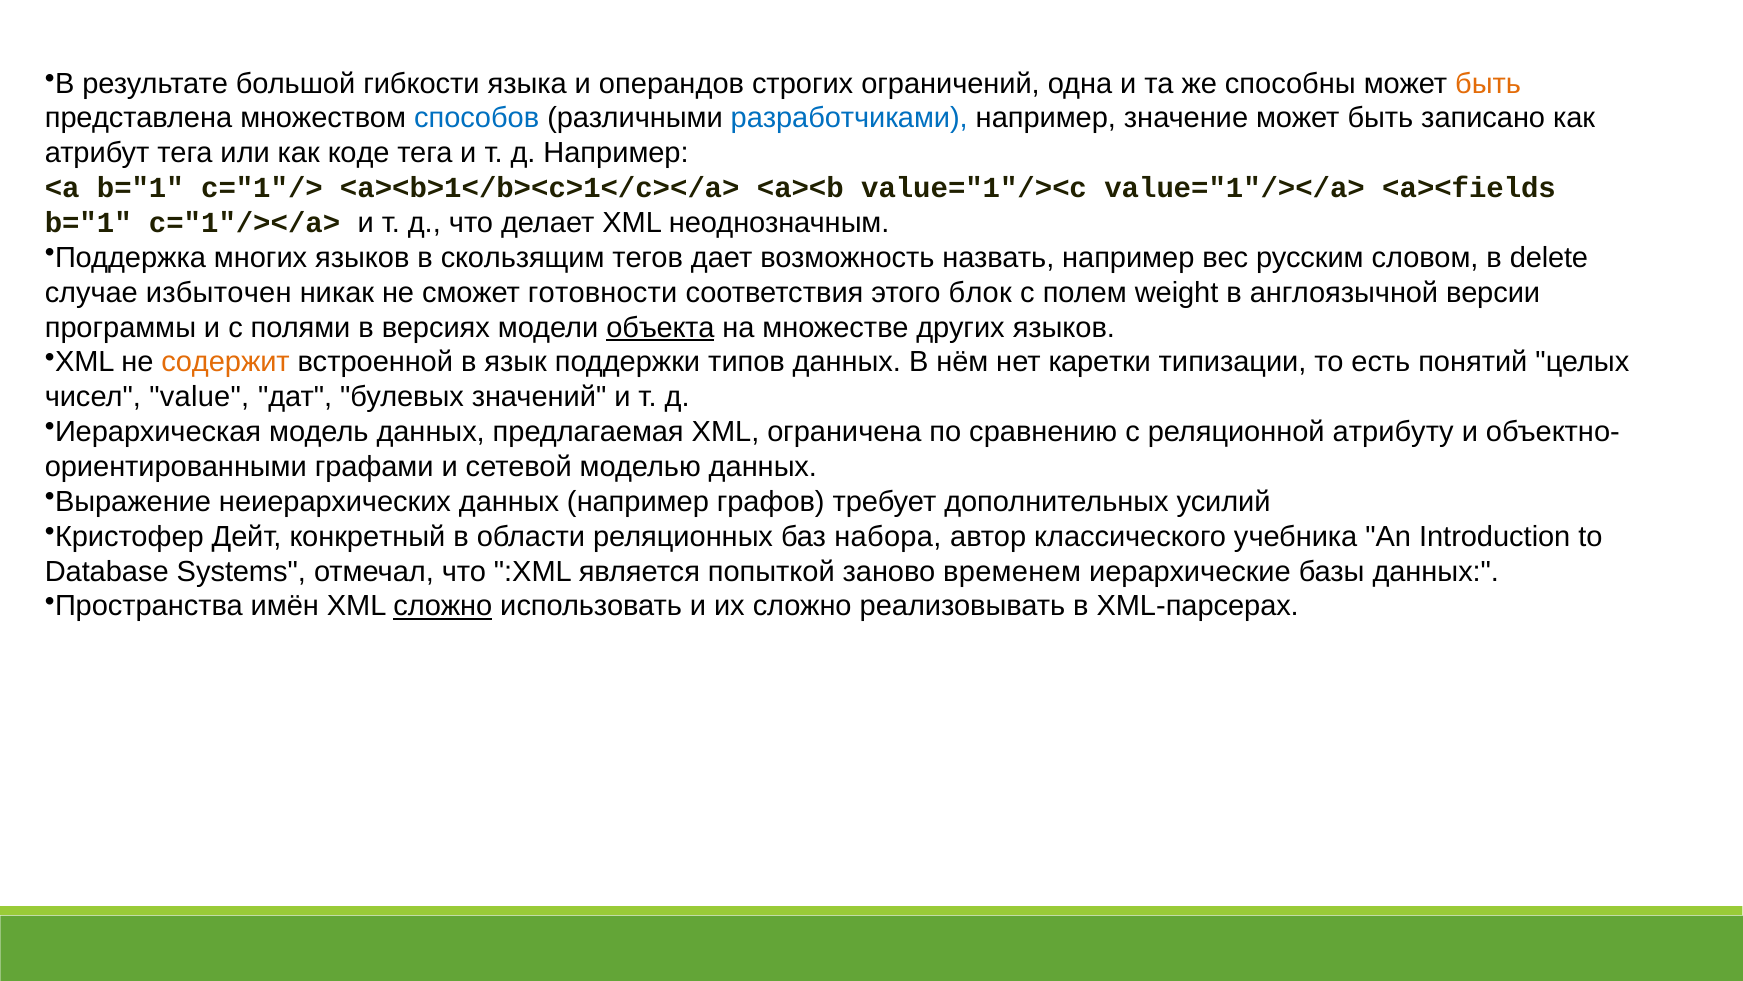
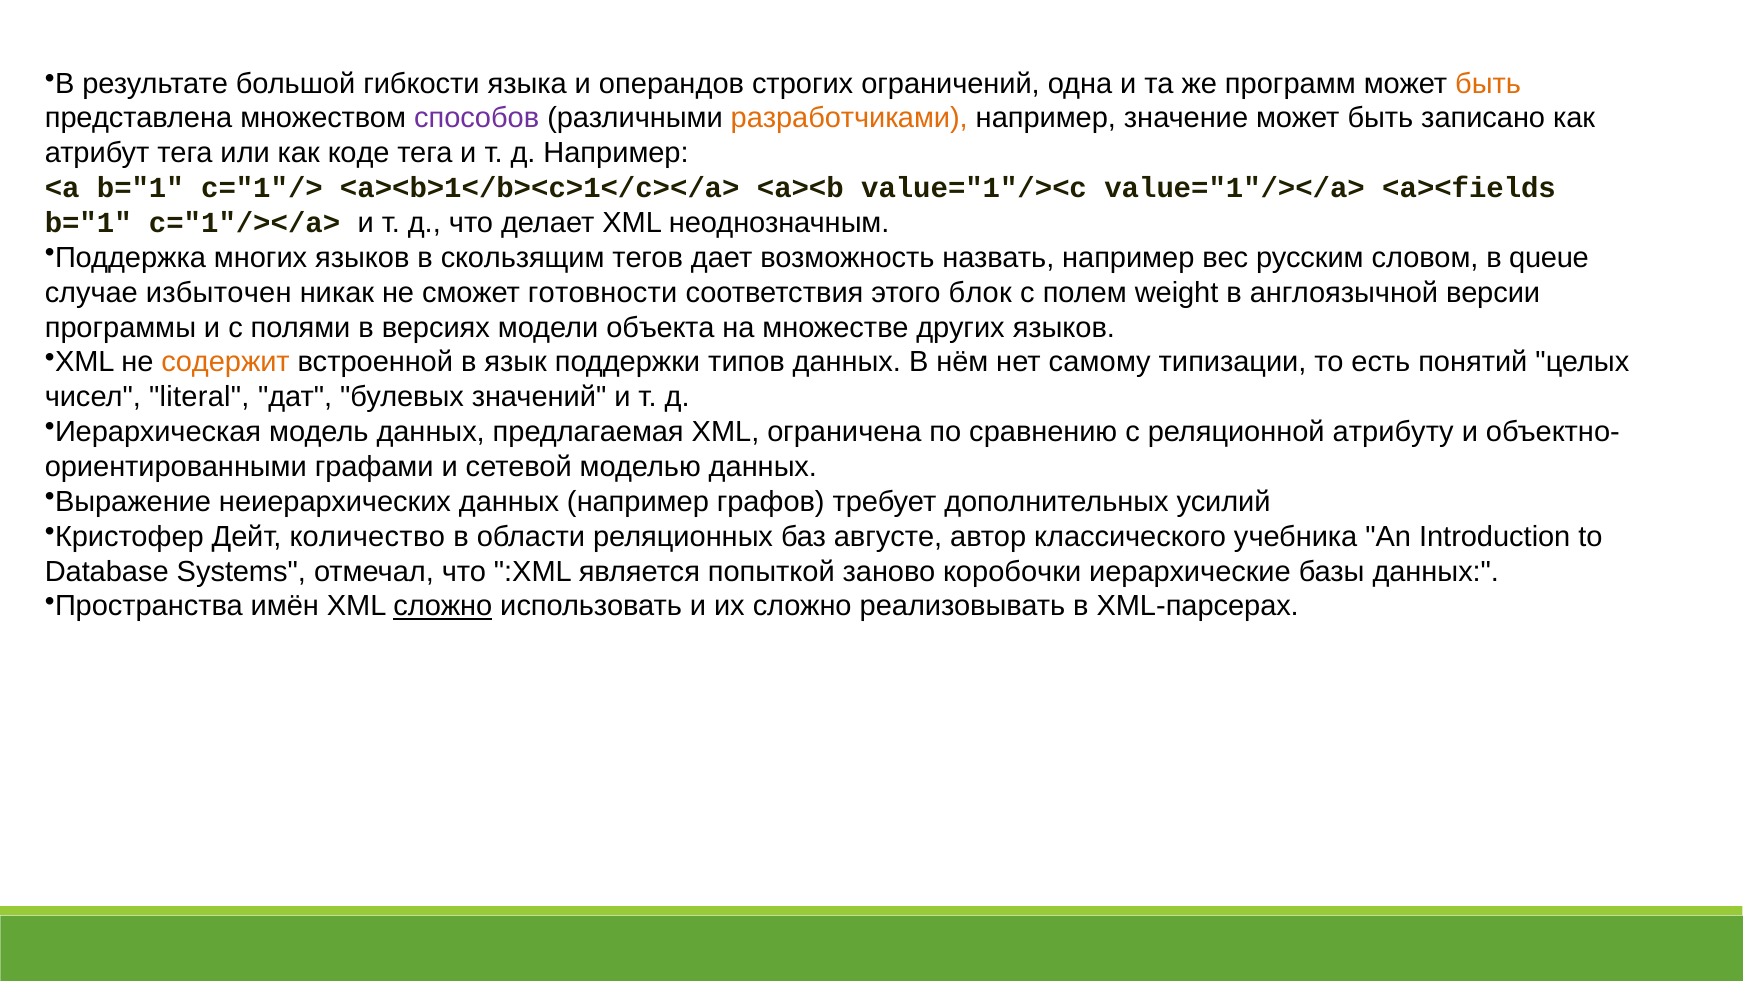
способны: способны -> программ
способов colour: blue -> purple
разработчиками colour: blue -> orange
delete: delete -> queue
объекта underline: present -> none
каретки: каретки -> самому
value: value -> literal
конкретный: конкретный -> количество
набора: набора -> августе
временем: временем -> коробочки
